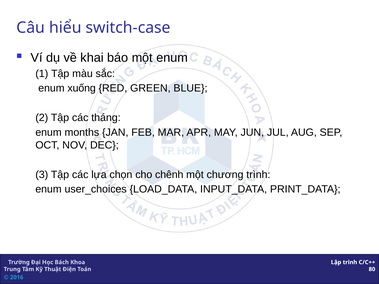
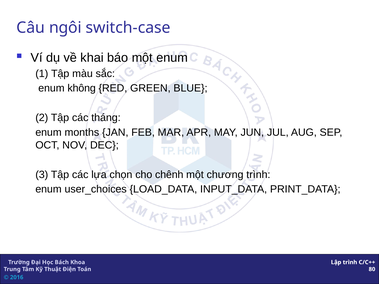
hiểu: hiểu -> ngôi
xuống: xuống -> không
